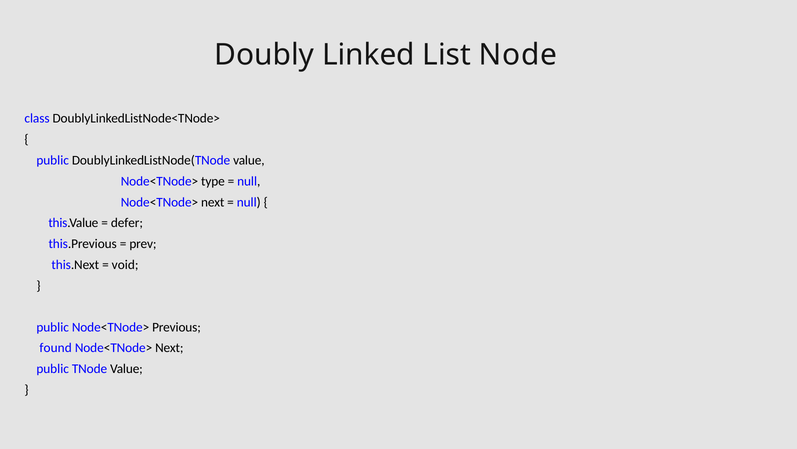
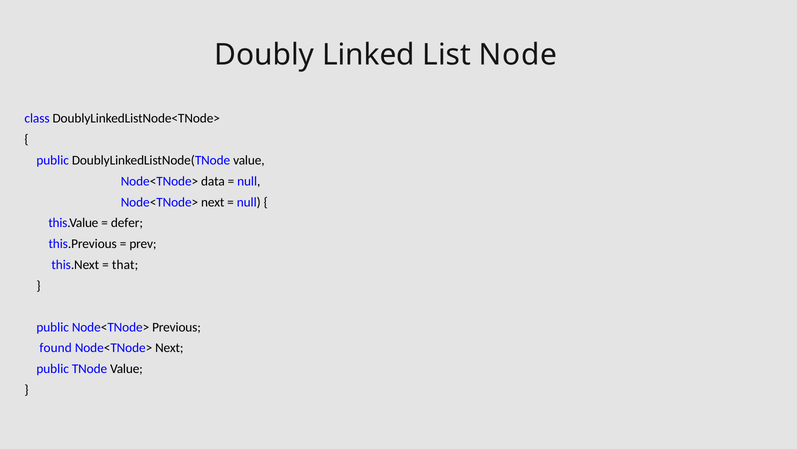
type: type -> data
void: void -> that
